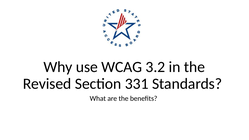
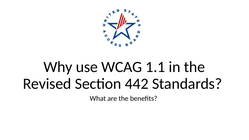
3.2: 3.2 -> 1.1
331: 331 -> 442
